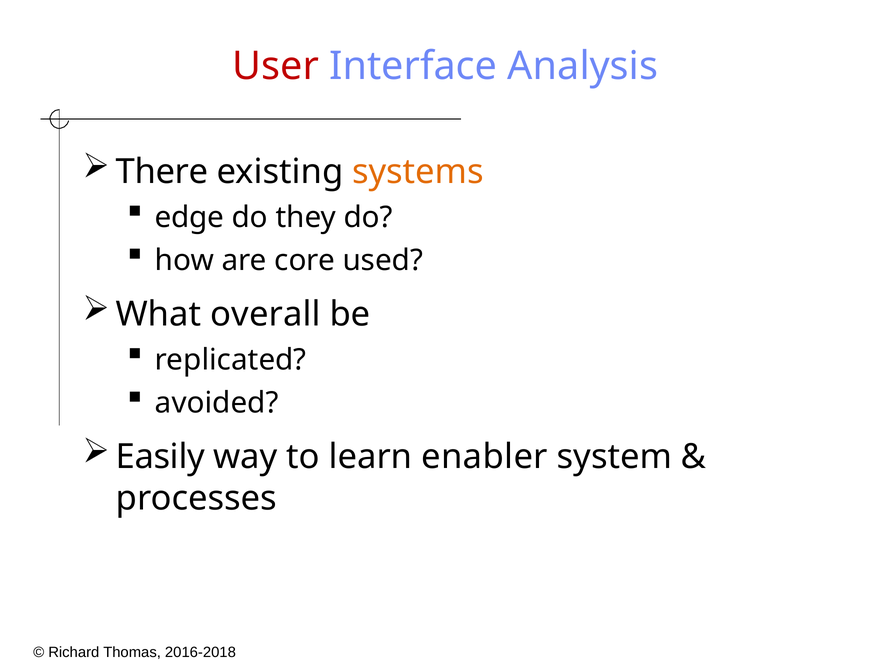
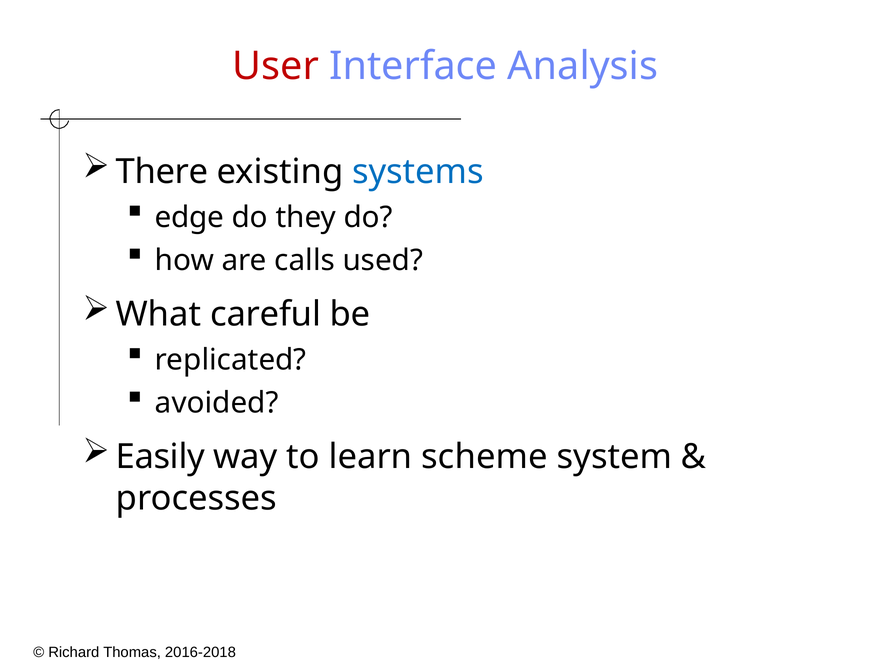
systems colour: orange -> blue
core: core -> calls
overall: overall -> careful
enabler: enabler -> scheme
